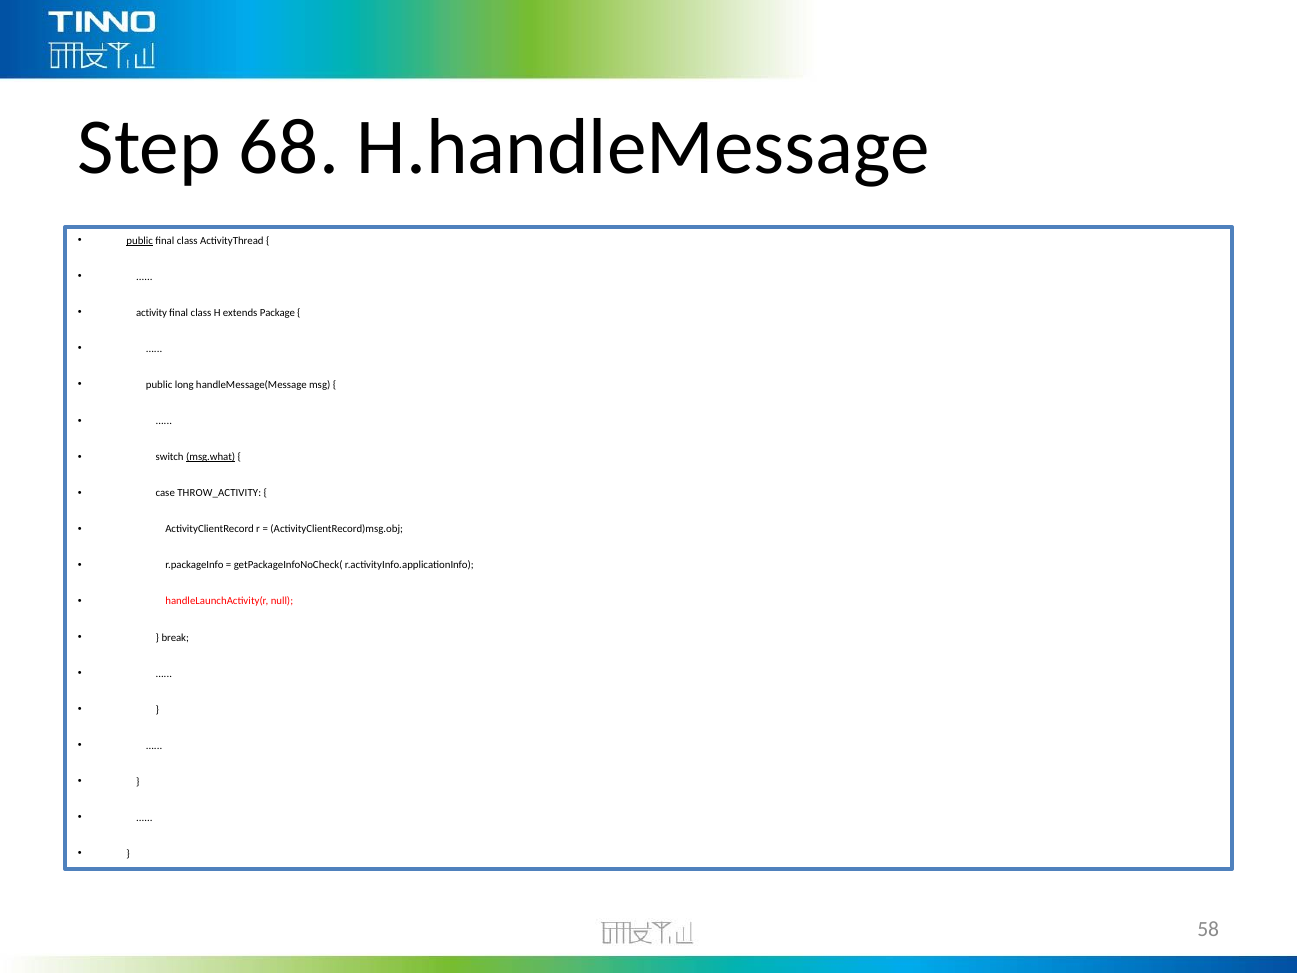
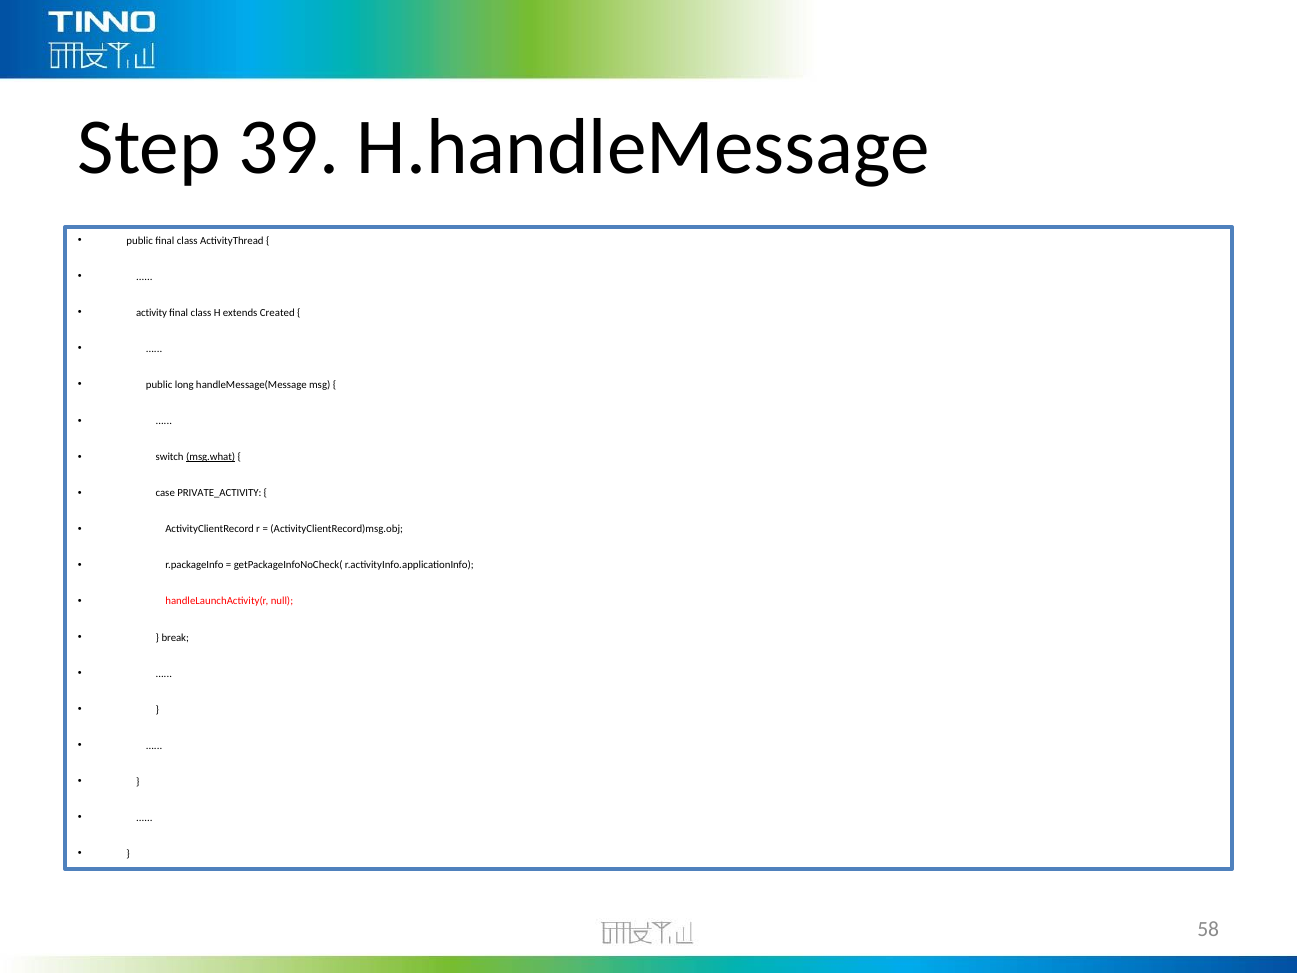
68: 68 -> 39
public at (140, 241) underline: present -> none
Package: Package -> Created
THROW_ACTIVITY: THROW_ACTIVITY -> PRIVATE_ACTIVITY
